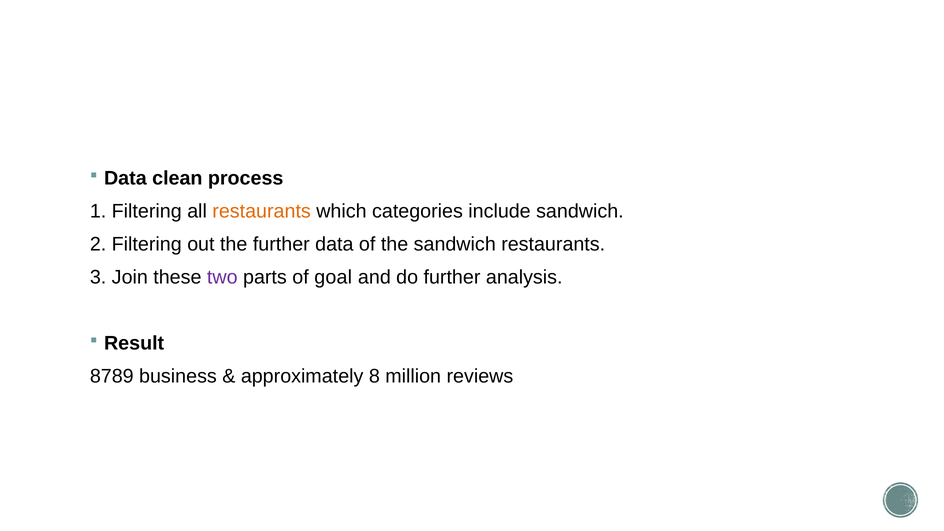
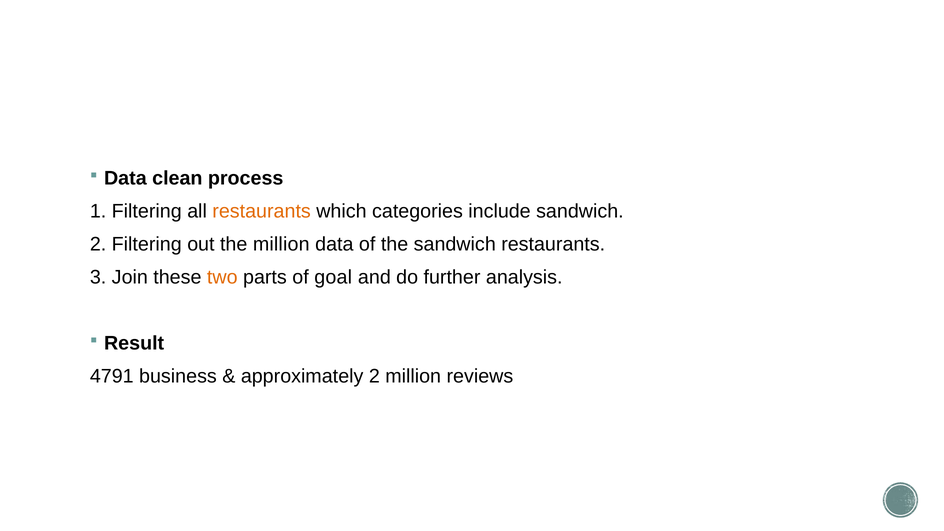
the further: further -> million
two colour: purple -> orange
8789: 8789 -> 4791
approximately 8: 8 -> 2
